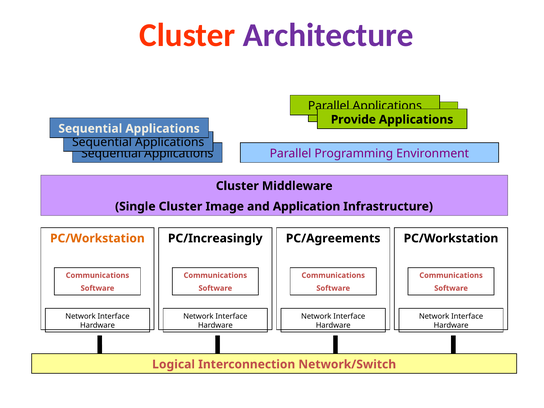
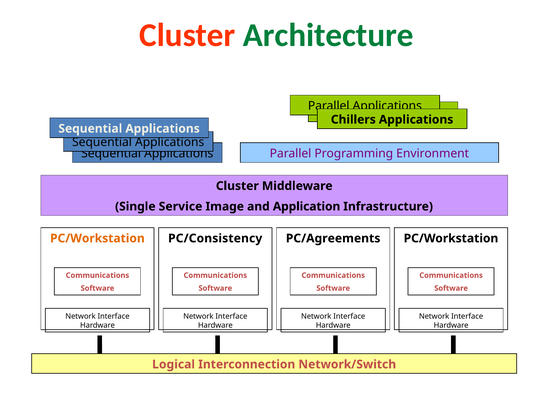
Architecture colour: purple -> green
Provide: Provide -> Chillers
Single Cluster: Cluster -> Service
PC/Increasingly: PC/Increasingly -> PC/Consistency
